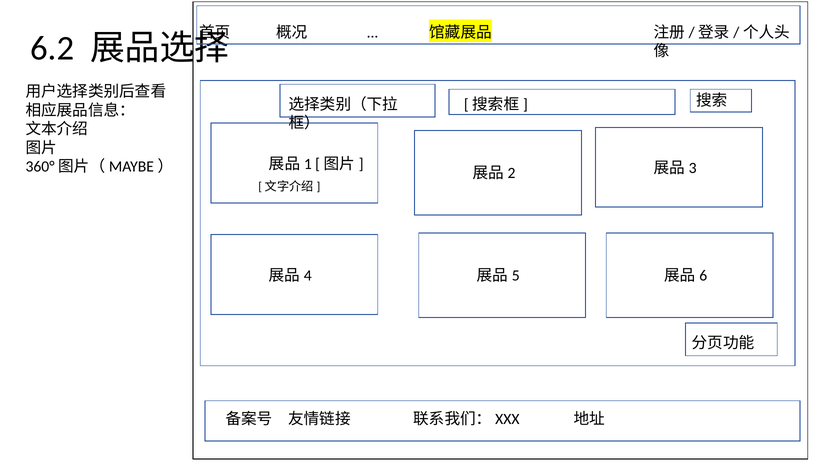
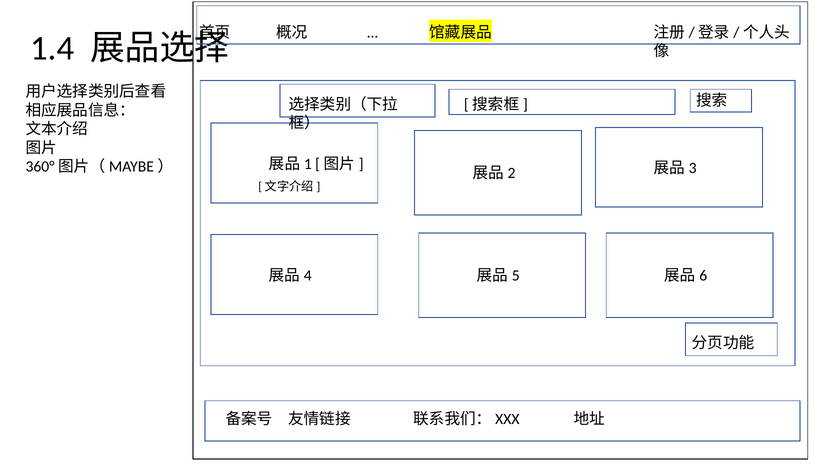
6.2: 6.2 -> 1.4
